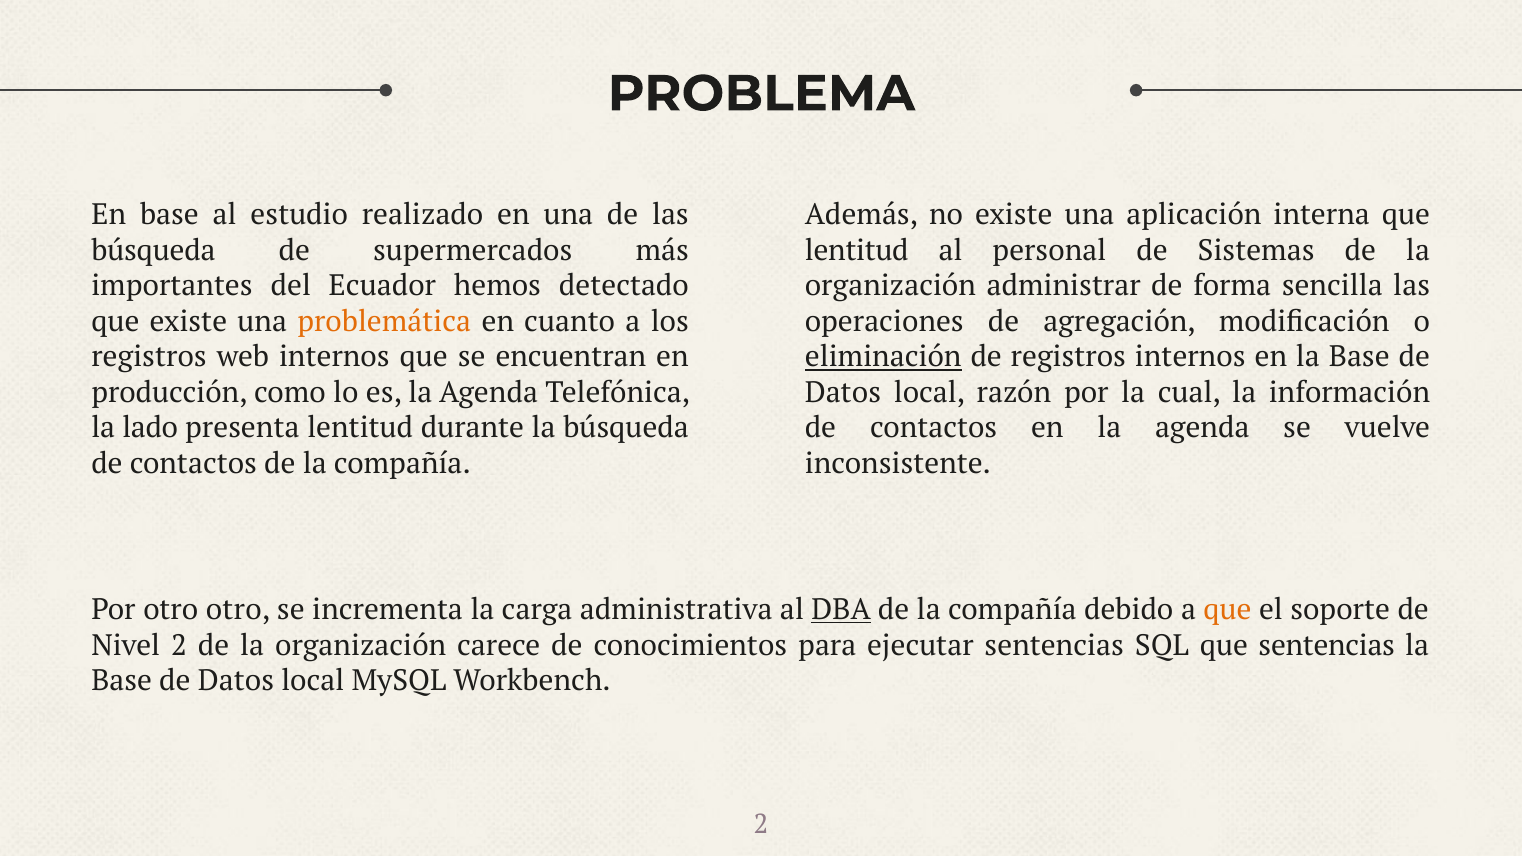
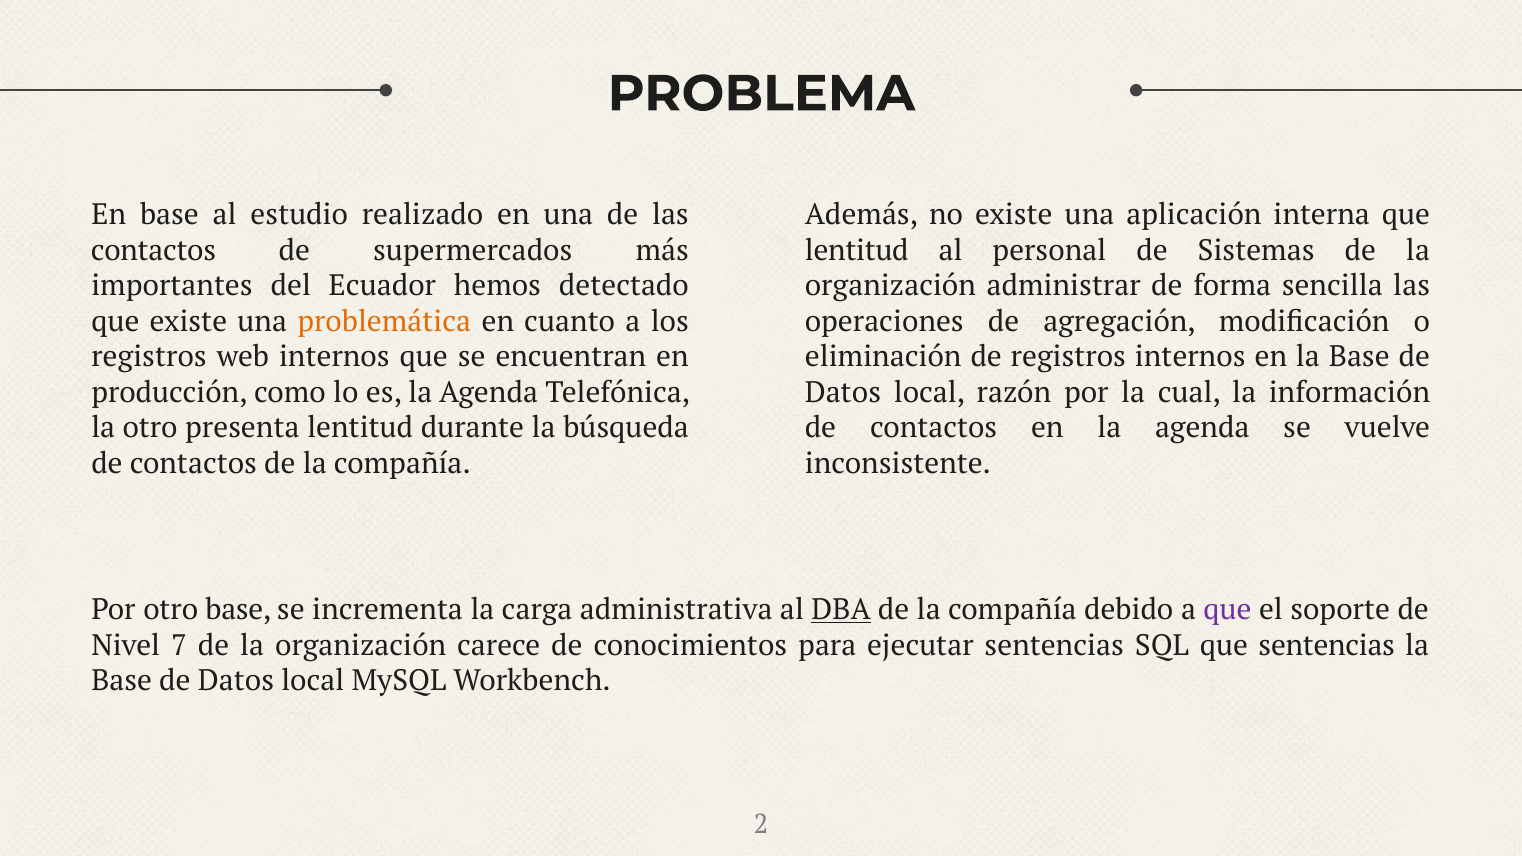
búsqueda at (153, 251): búsqueda -> contactos
eliminación underline: present -> none
la lado: lado -> otro
otro otro: otro -> base
que at (1227, 610) colour: orange -> purple
Nivel 2: 2 -> 7
